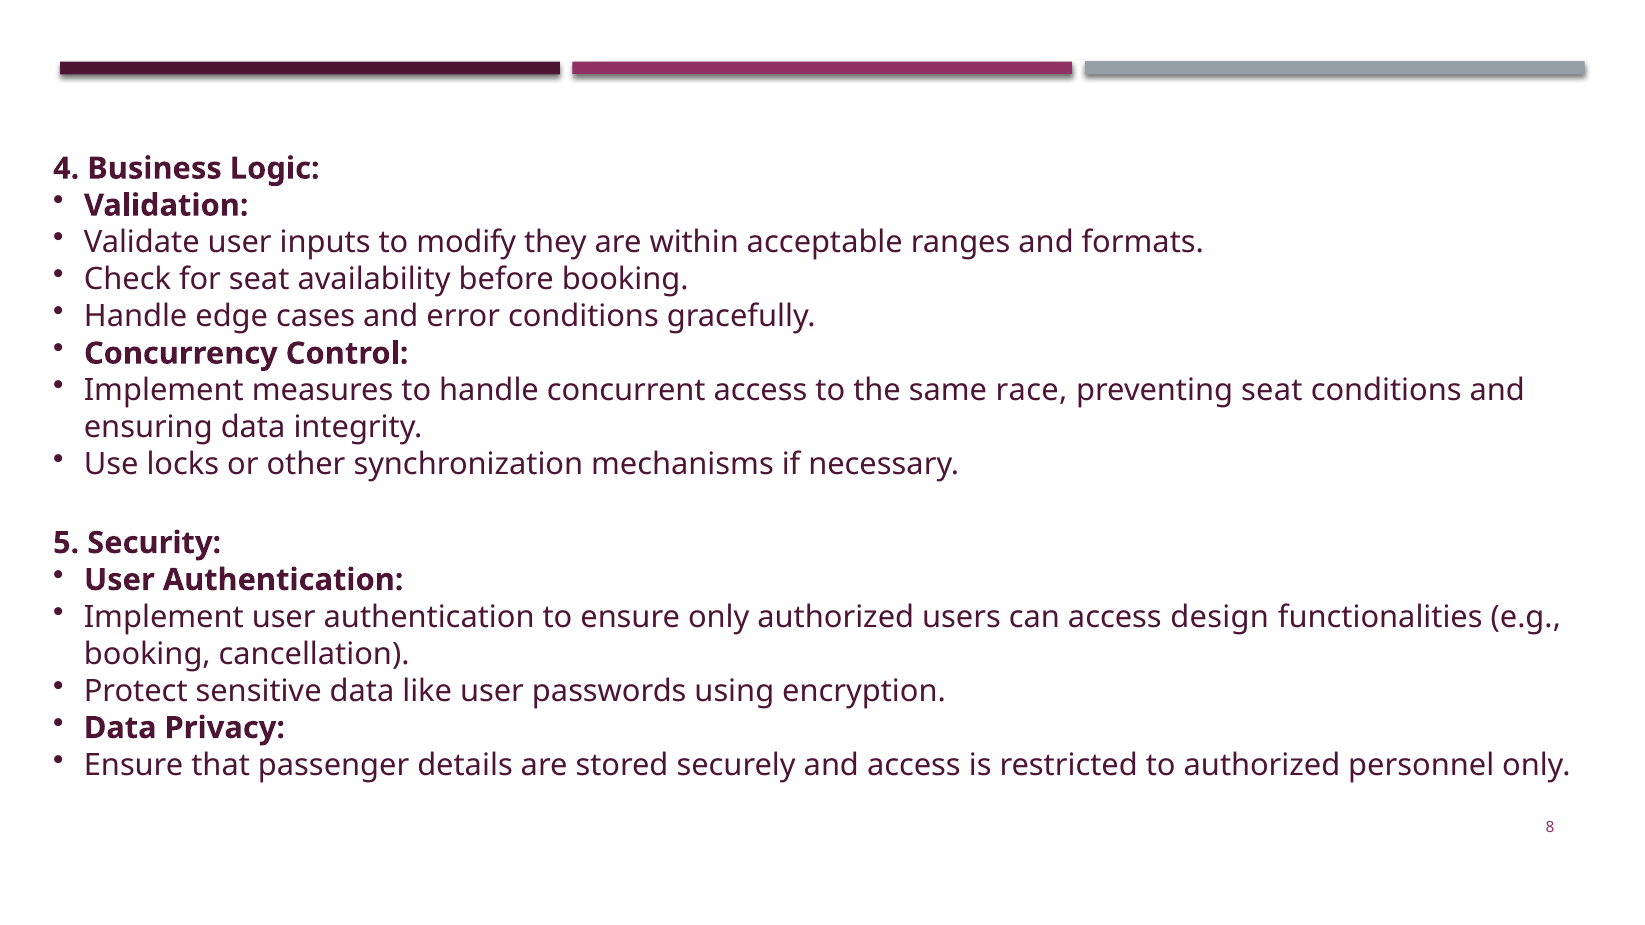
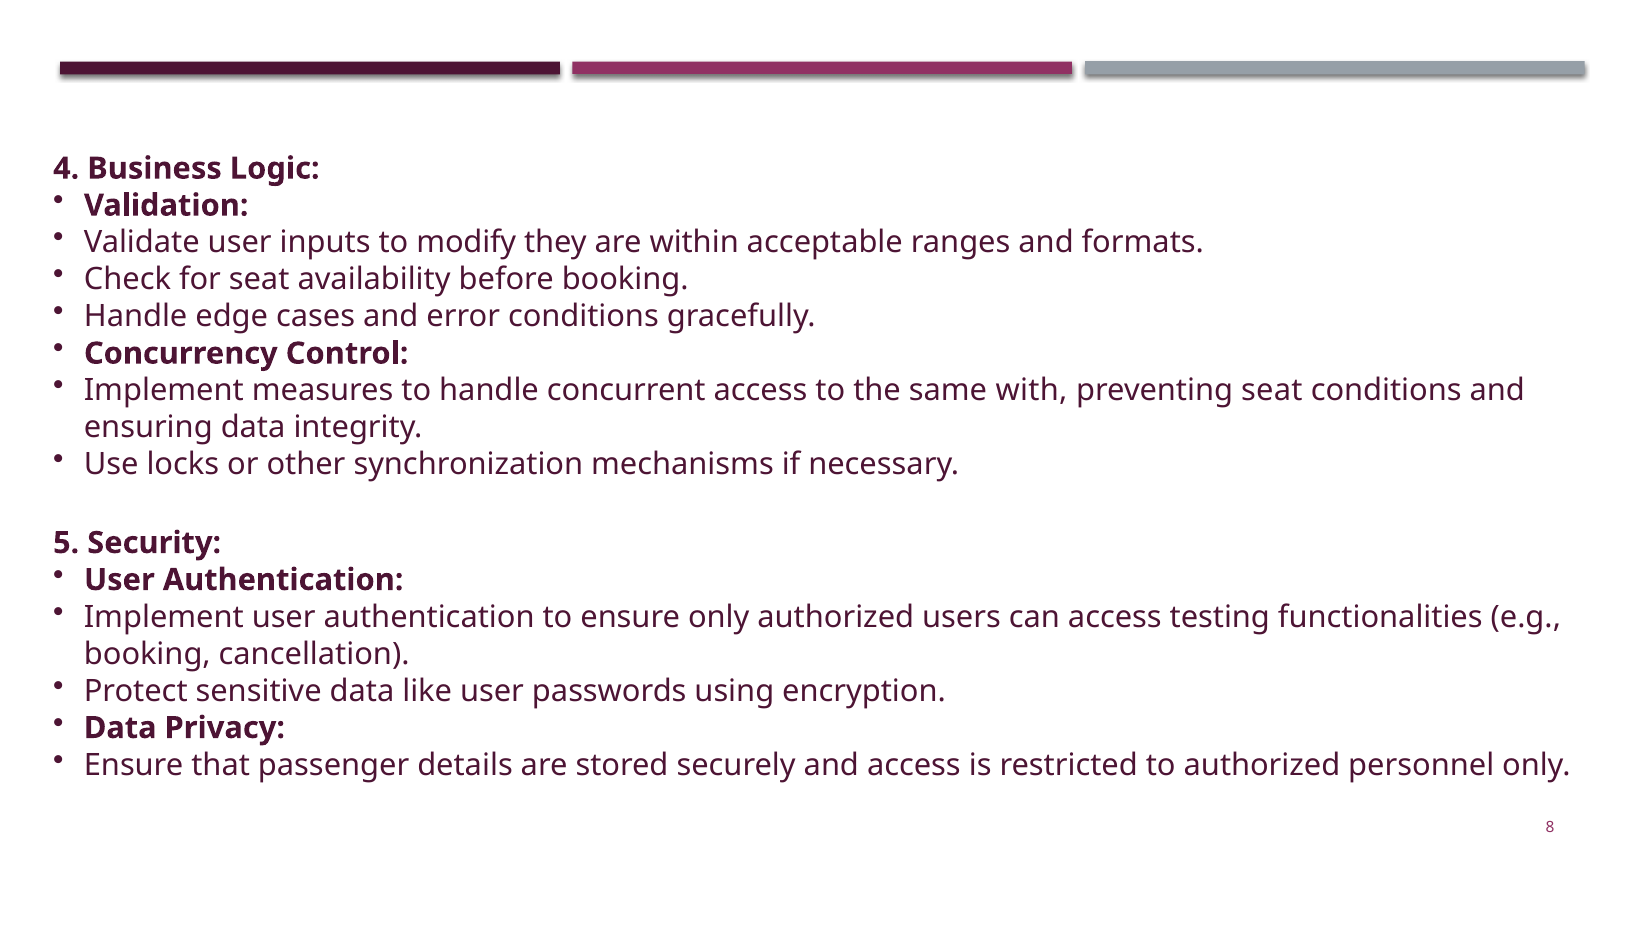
race: race -> with
design: design -> testing
